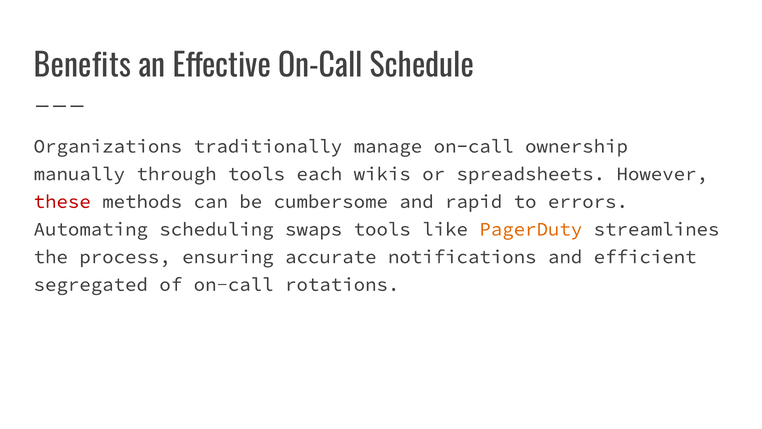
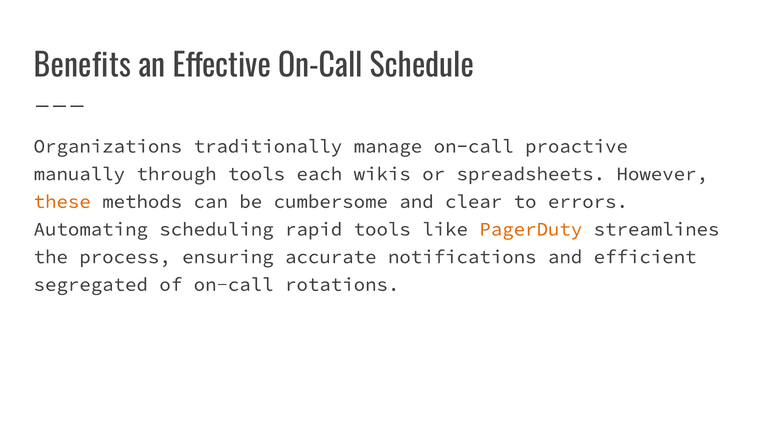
ownership: ownership -> proactive
these colour: red -> orange
rapid: rapid -> clear
swaps: swaps -> rapid
